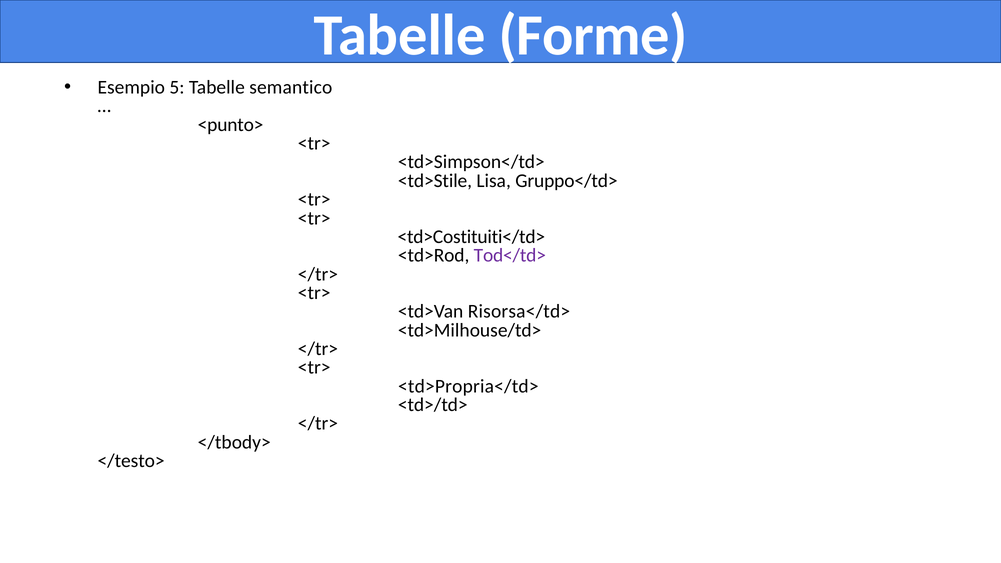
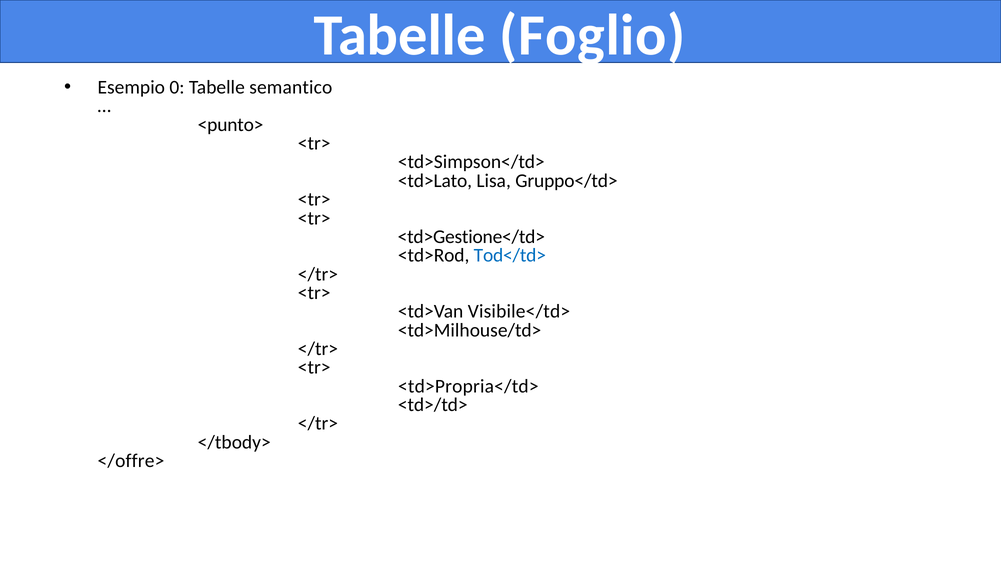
Forme: Forme -> Foglio
5: 5 -> 0
<td>Stile: <td>Stile -> <td>Lato
<td>Costituiti</td>: <td>Costituiti</td> -> <td>Gestione</td>
Tod</td> colour: purple -> blue
Risorsa</td>: Risorsa</td> -> Visibile</td>
</testo>: </testo> -> </offre>
